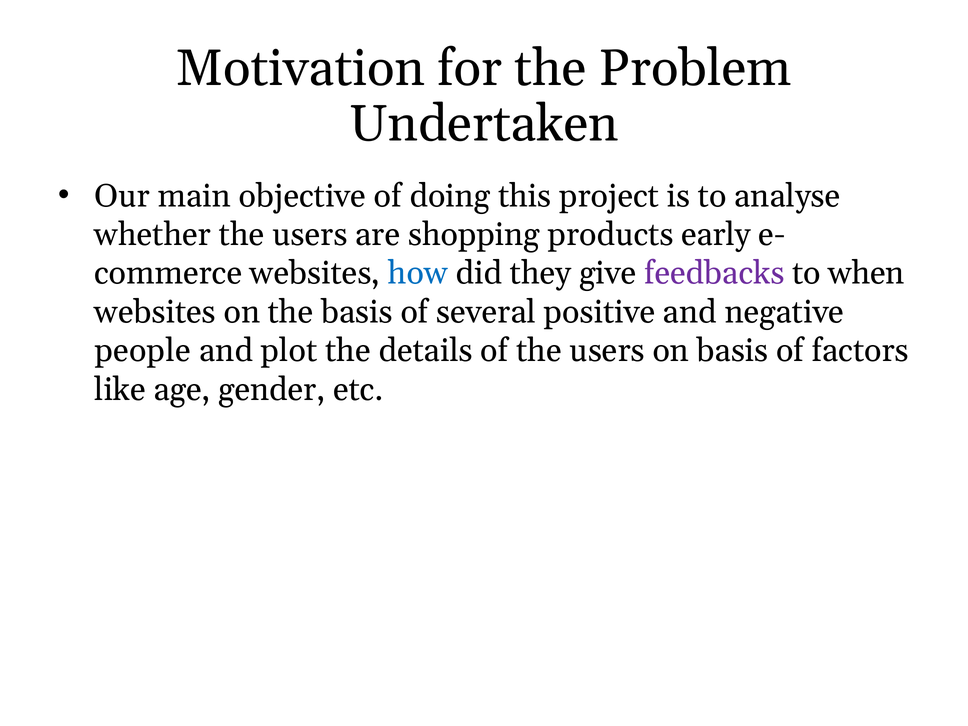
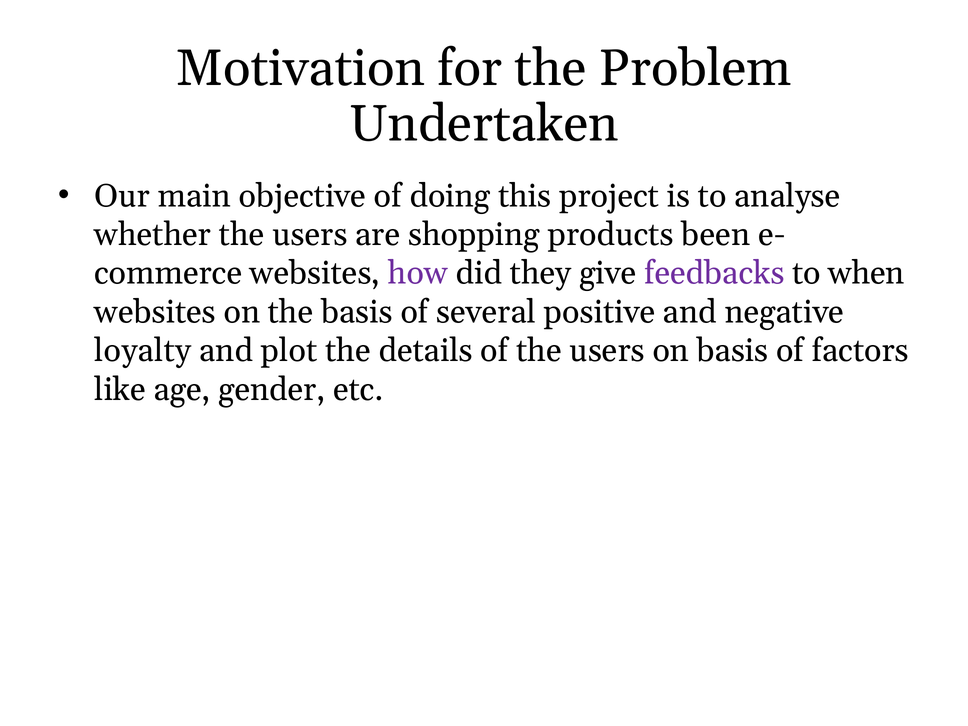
early: early -> been
how colour: blue -> purple
people: people -> loyalty
